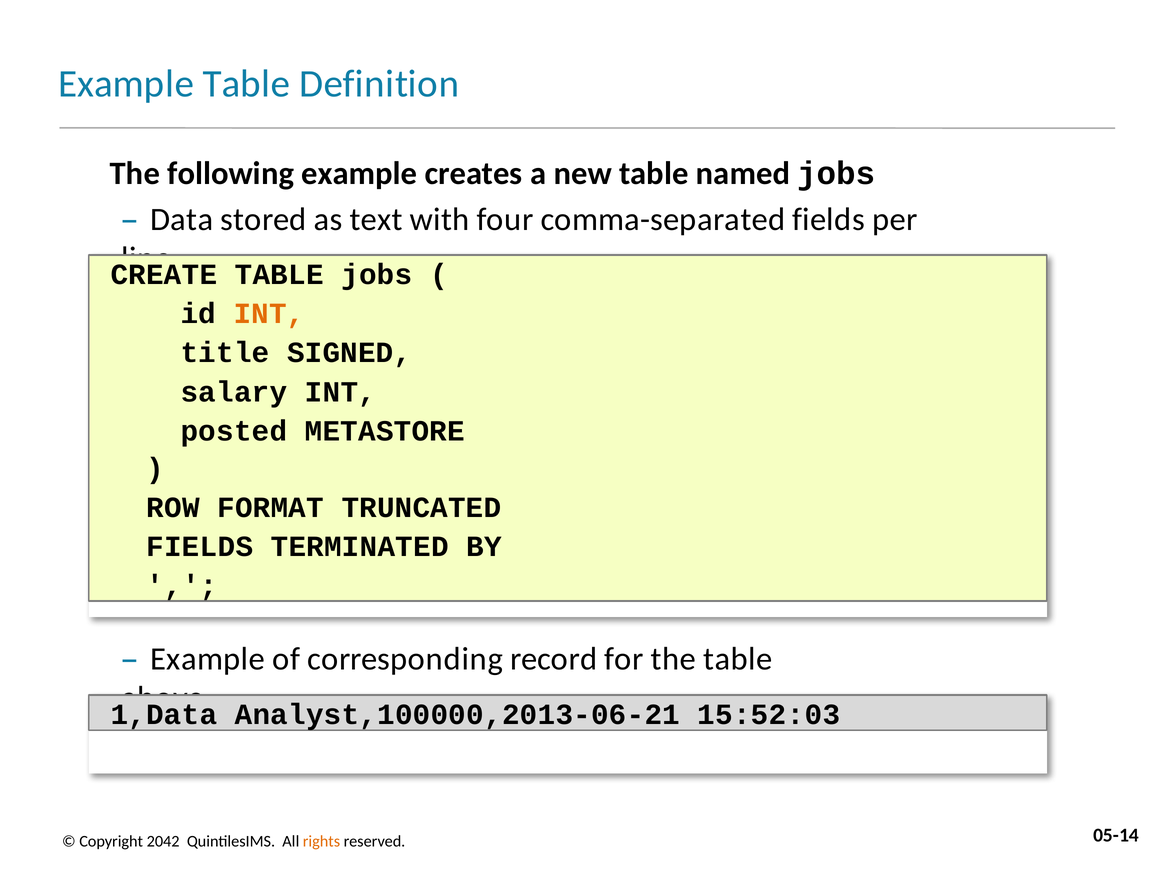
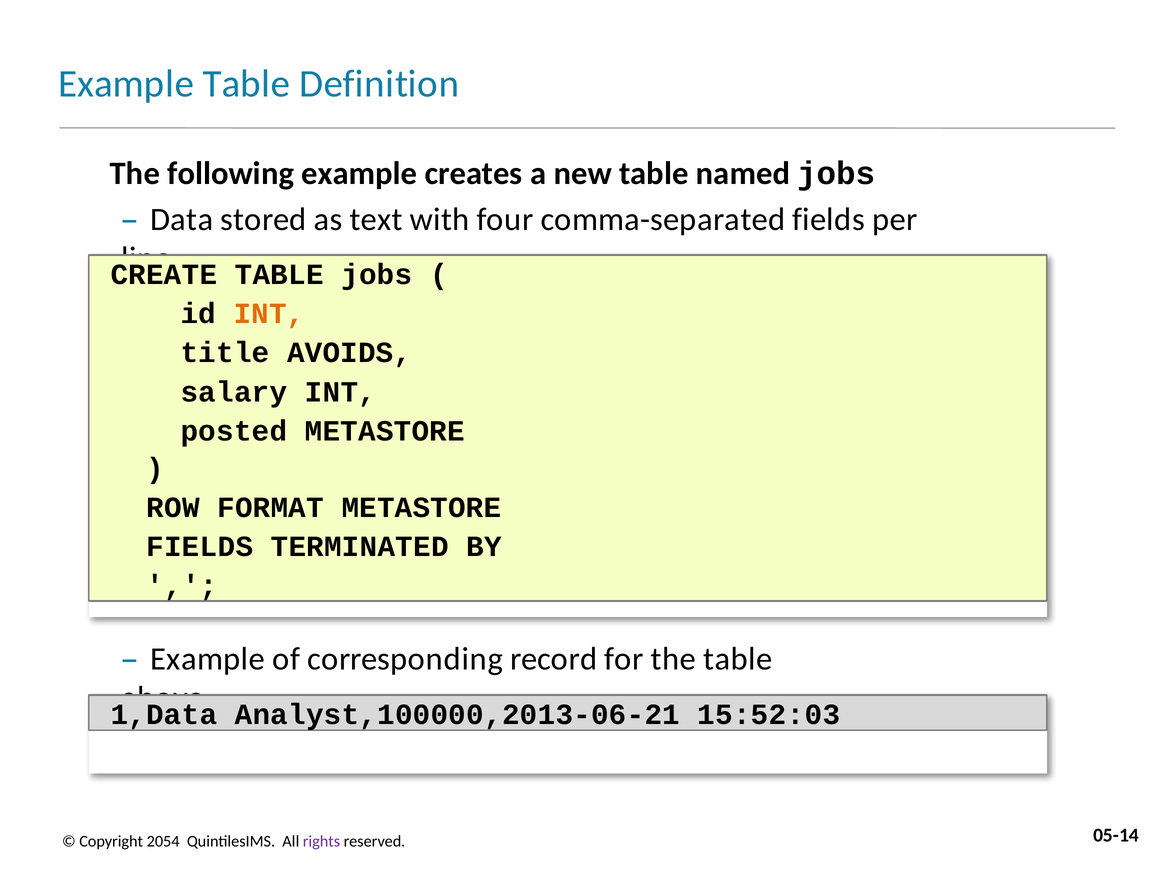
SIGNED: SIGNED -> AVOIDS
FORMAT TRUNCATED: TRUNCATED -> METASTORE
2042: 2042 -> 2054
rights colour: orange -> purple
